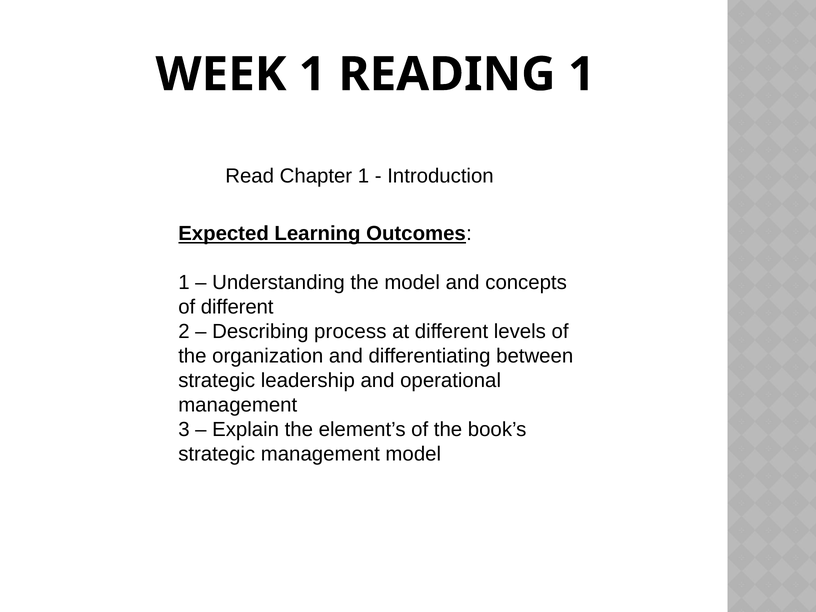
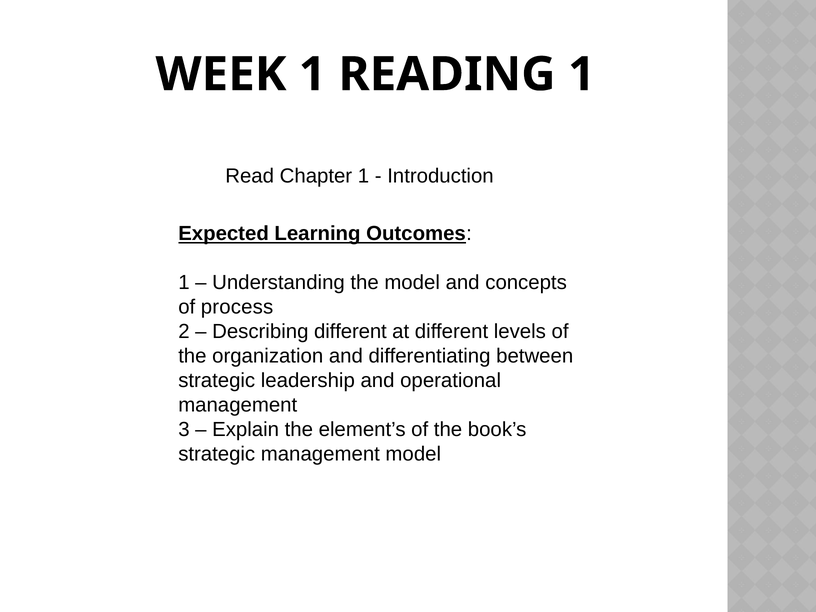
of different: different -> process
Describing process: process -> different
